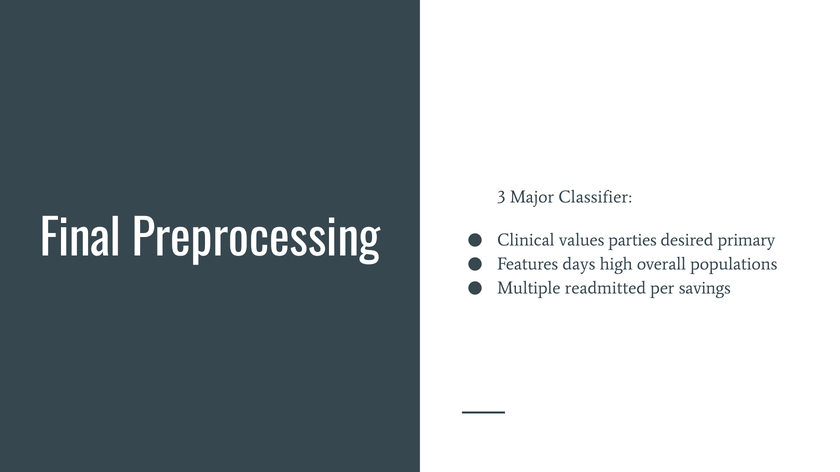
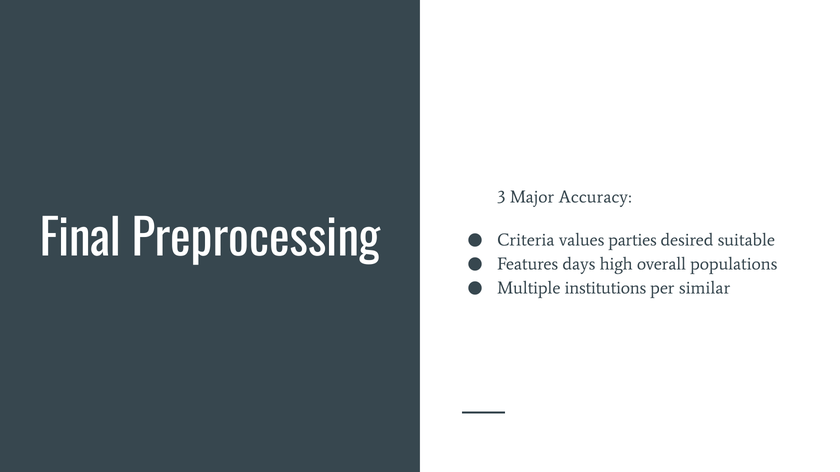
Classifier: Classifier -> Accuracy
Clinical: Clinical -> Criteria
primary: primary -> suitable
readmitted: readmitted -> institutions
savings: savings -> similar
